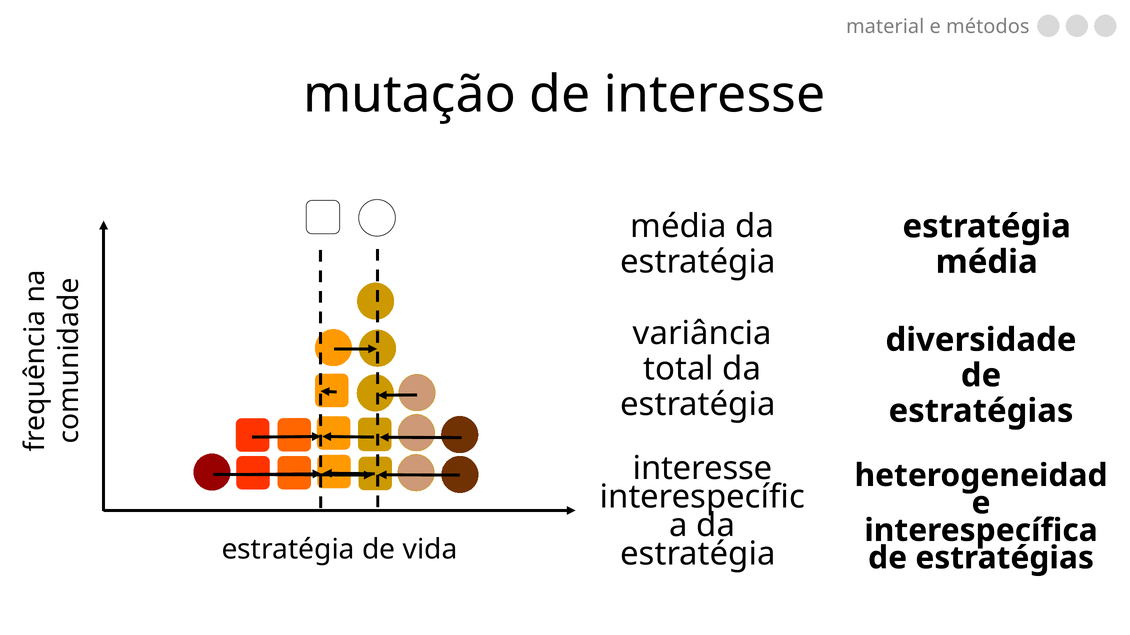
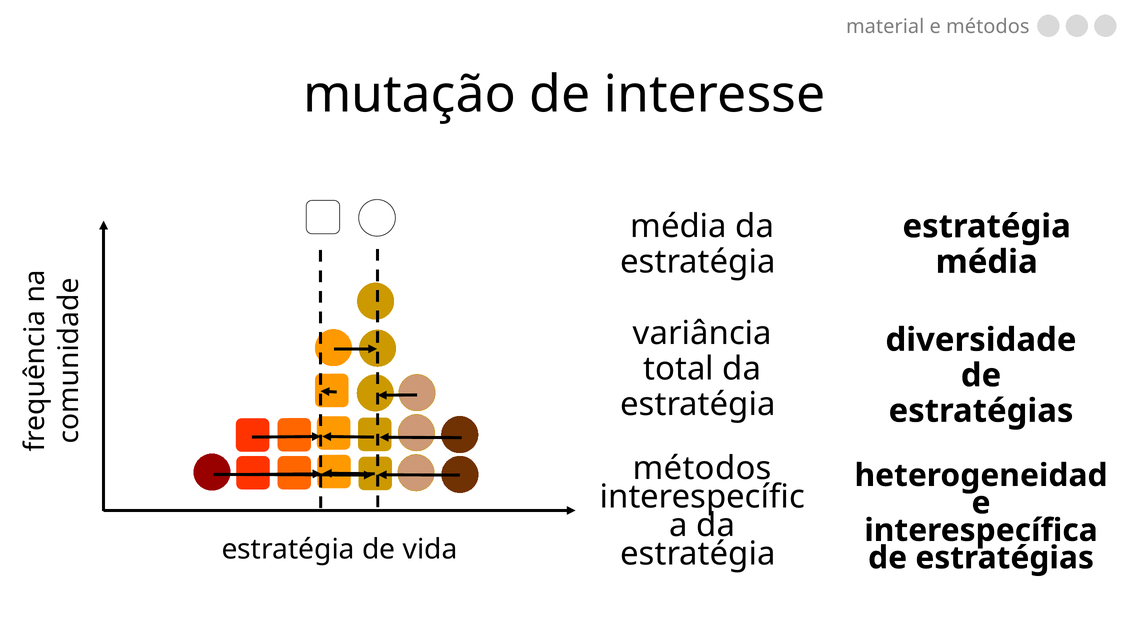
interesse at (703, 469): interesse -> métodos
